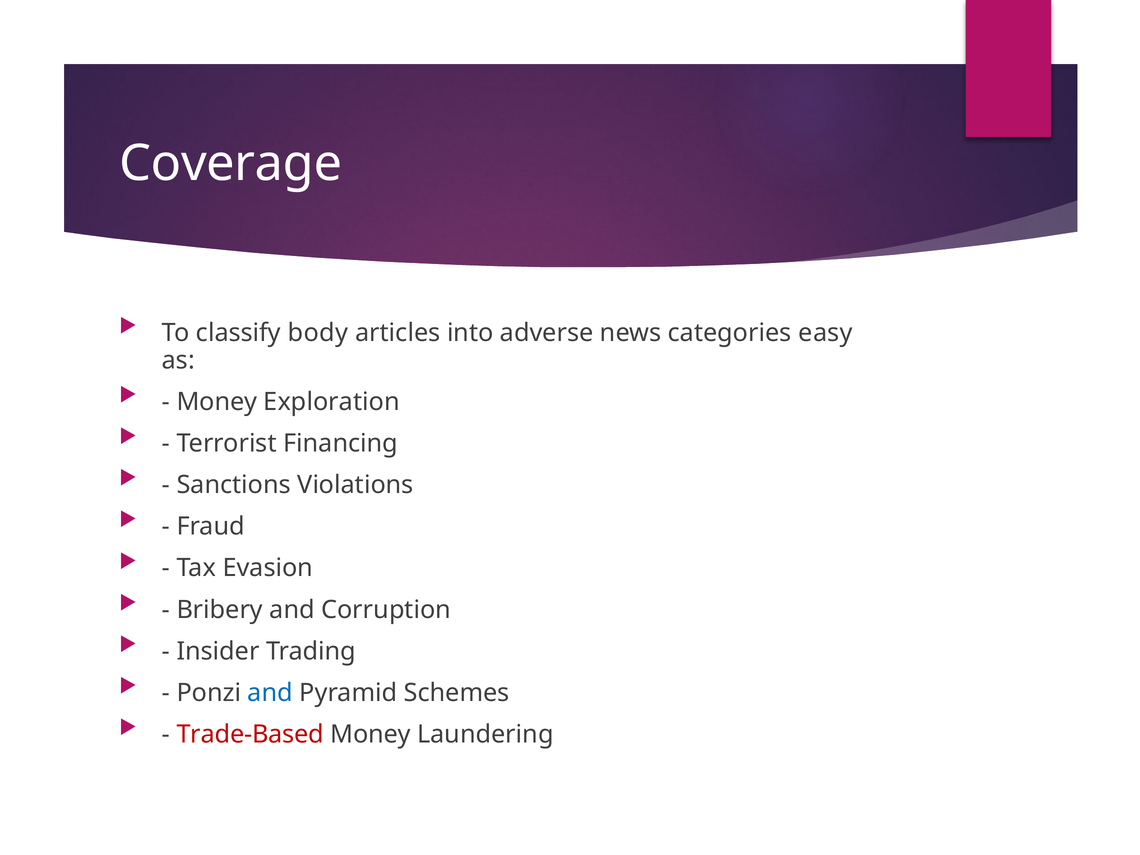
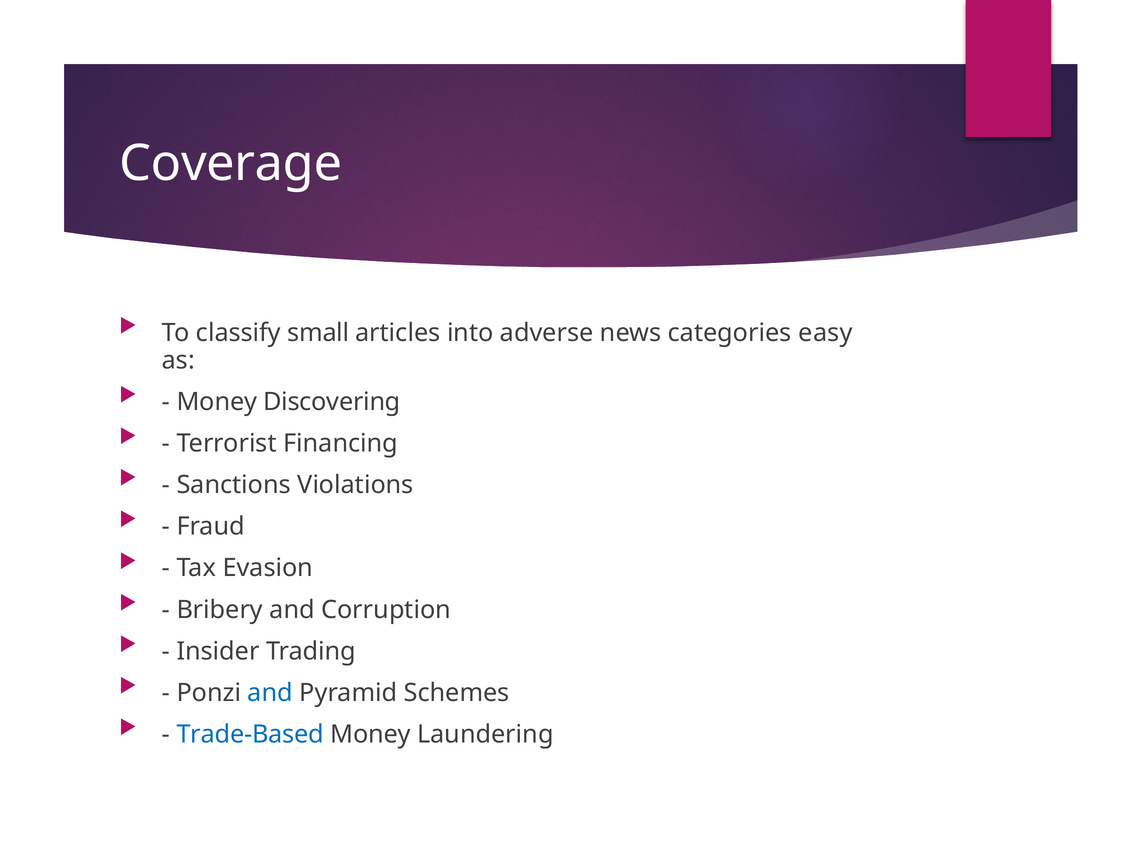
body: body -> small
Exploration: Exploration -> Discovering
Trade-Based colour: red -> blue
